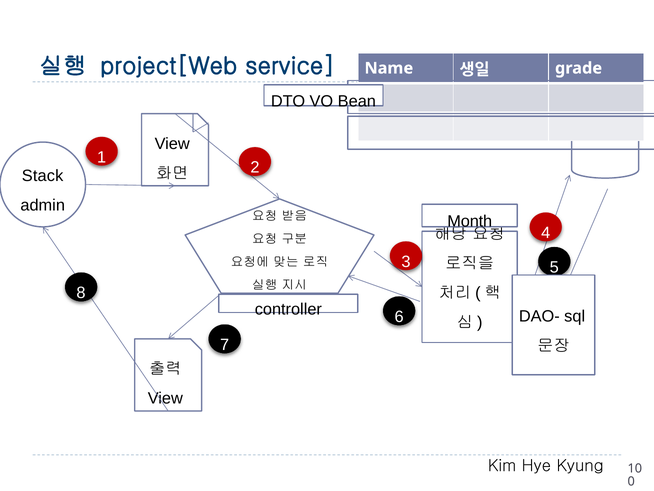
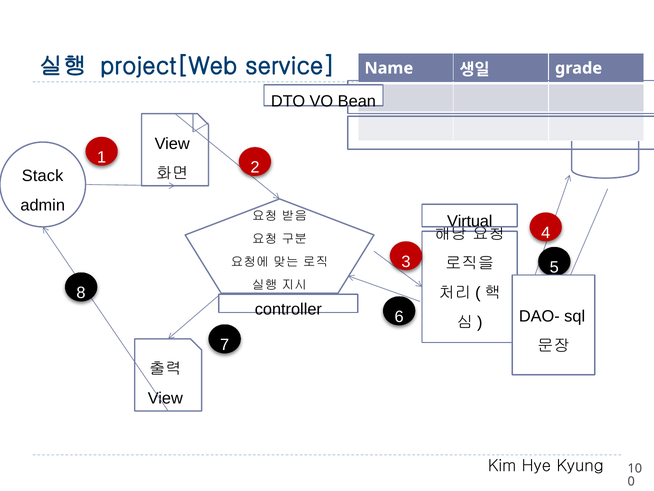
Month: Month -> Virtual
